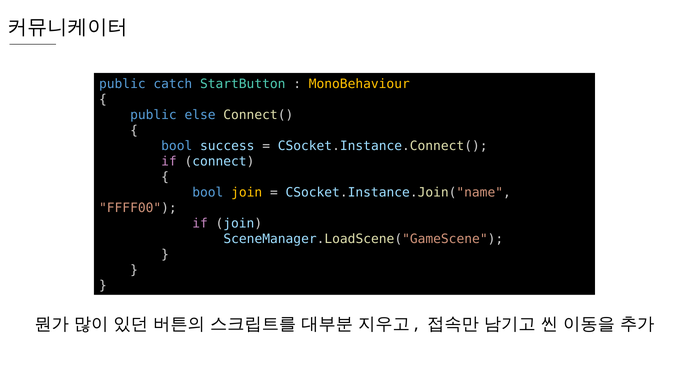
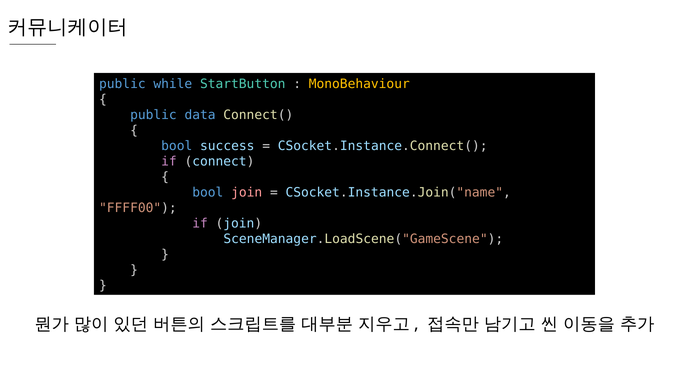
catch: catch -> while
else: else -> data
join at (247, 193) colour: yellow -> pink
